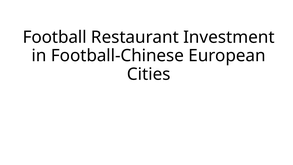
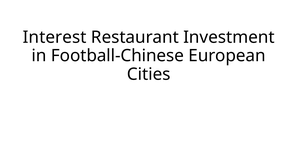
Football: Football -> Interest
